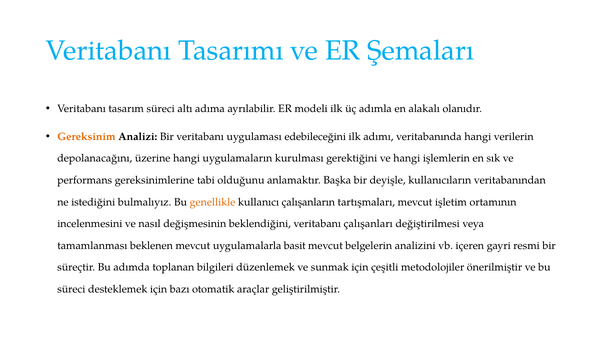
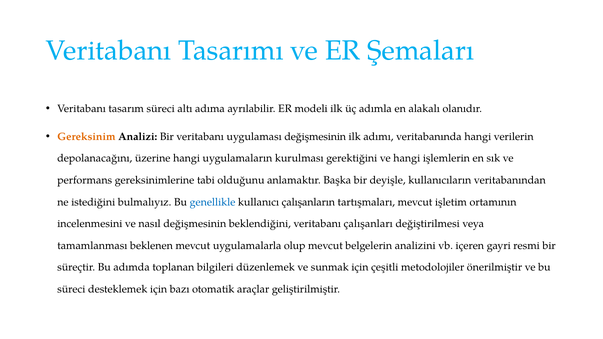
uygulaması edebileceğini: edebileceğini -> değişmesinin
genellikle colour: orange -> blue
basit: basit -> olup
